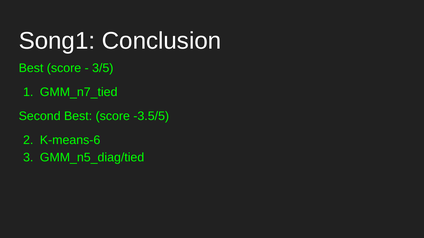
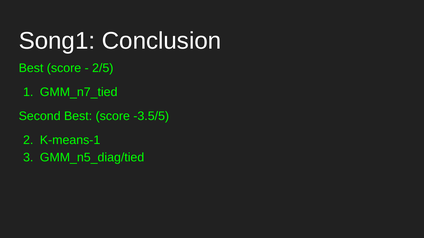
3/5: 3/5 -> 2/5
K-means-6: K-means-6 -> K-means-1
